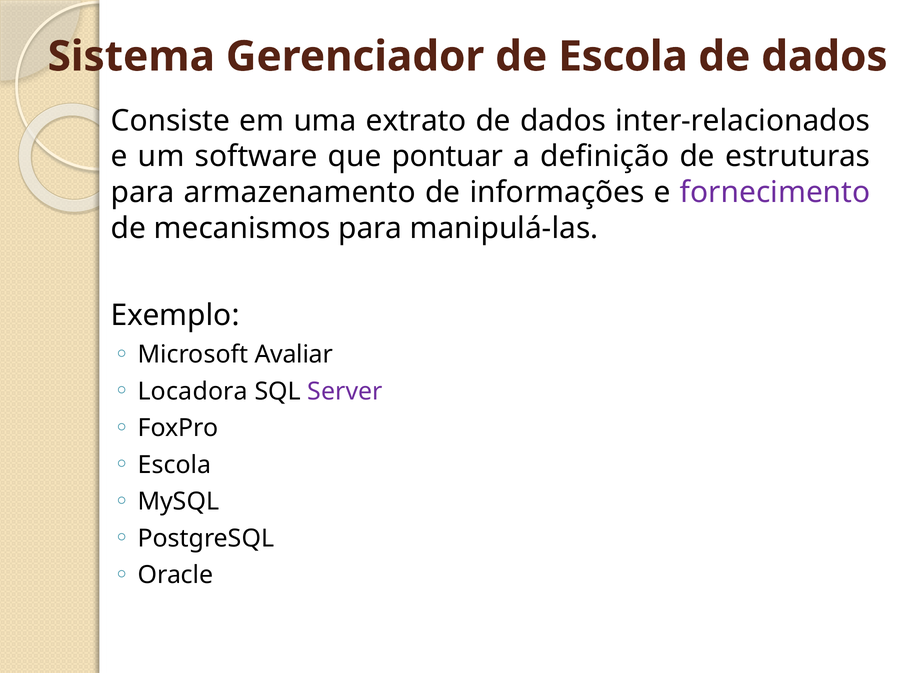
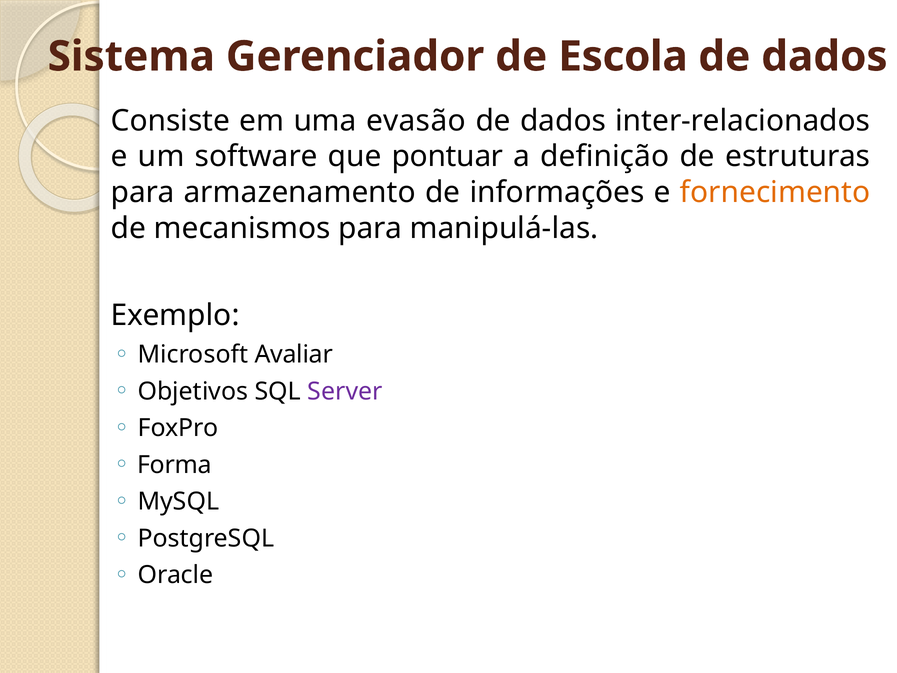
extrato: extrato -> evasão
fornecimento colour: purple -> orange
Locadora: Locadora -> Objetivos
Escola at (174, 465): Escola -> Forma
